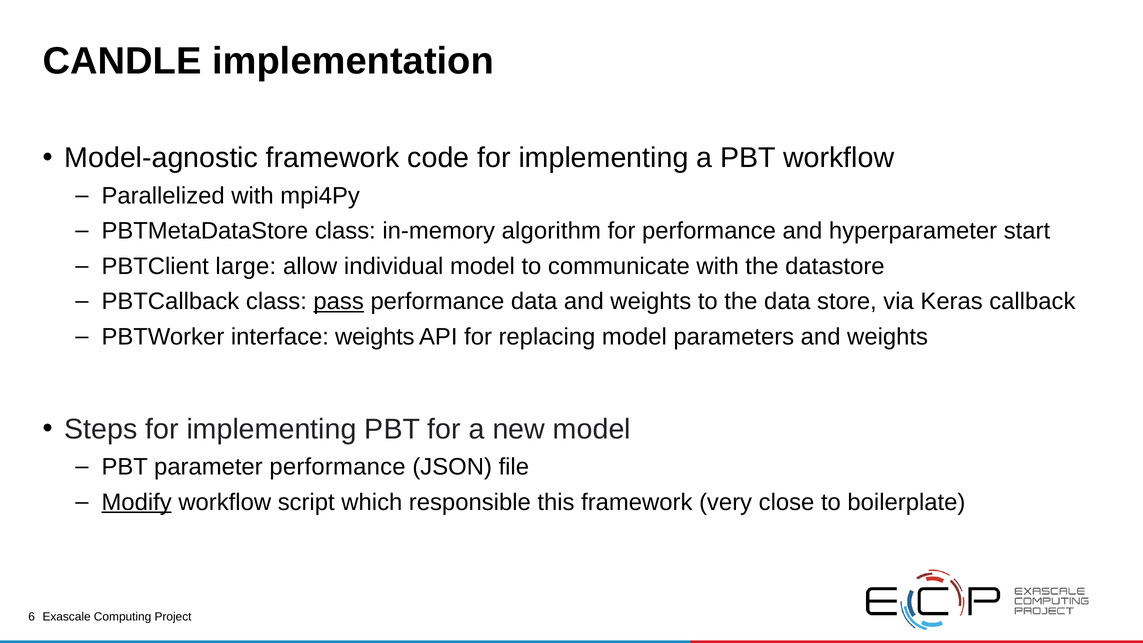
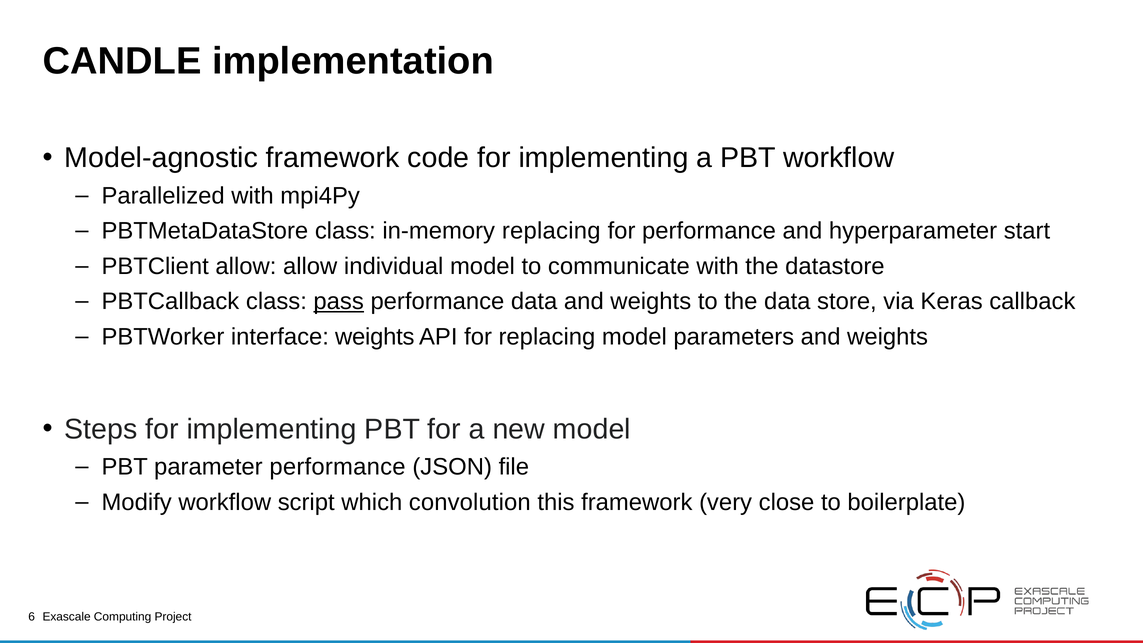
in-memory algorithm: algorithm -> replacing
PBTClient large: large -> allow
Modify underline: present -> none
responsible: responsible -> convolution
